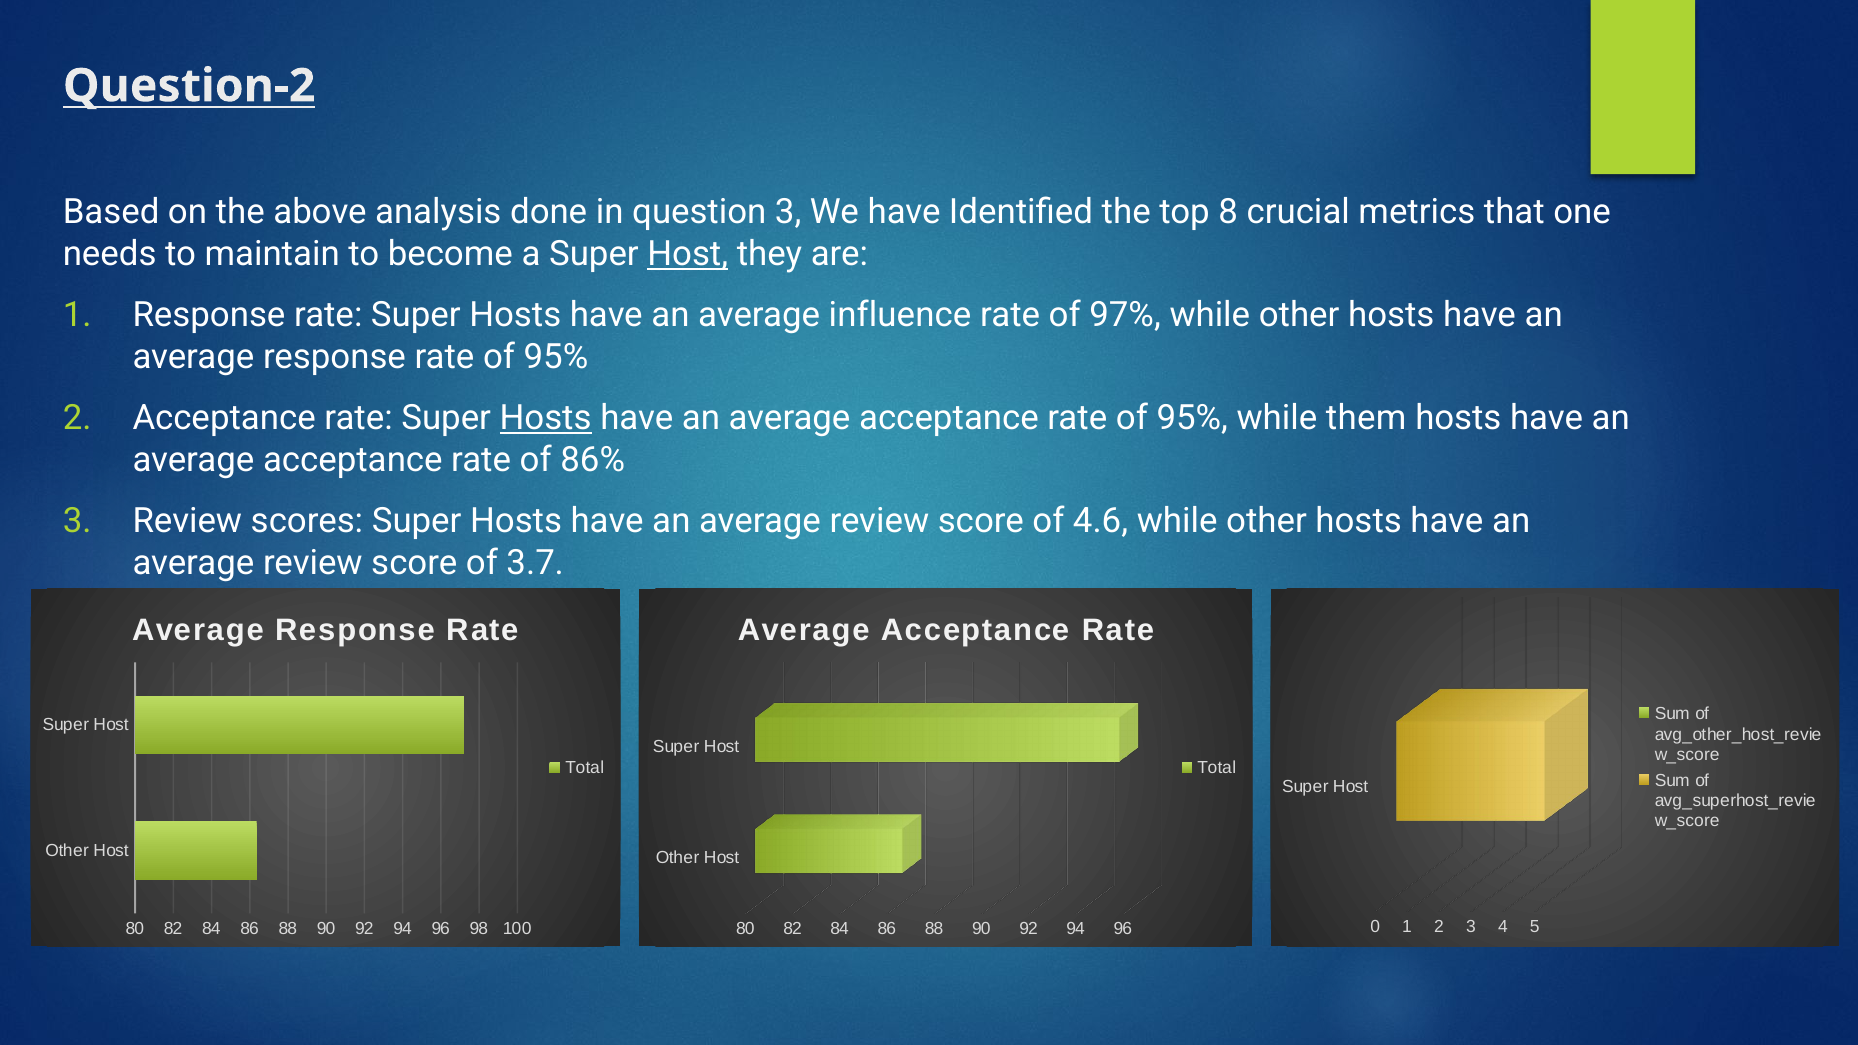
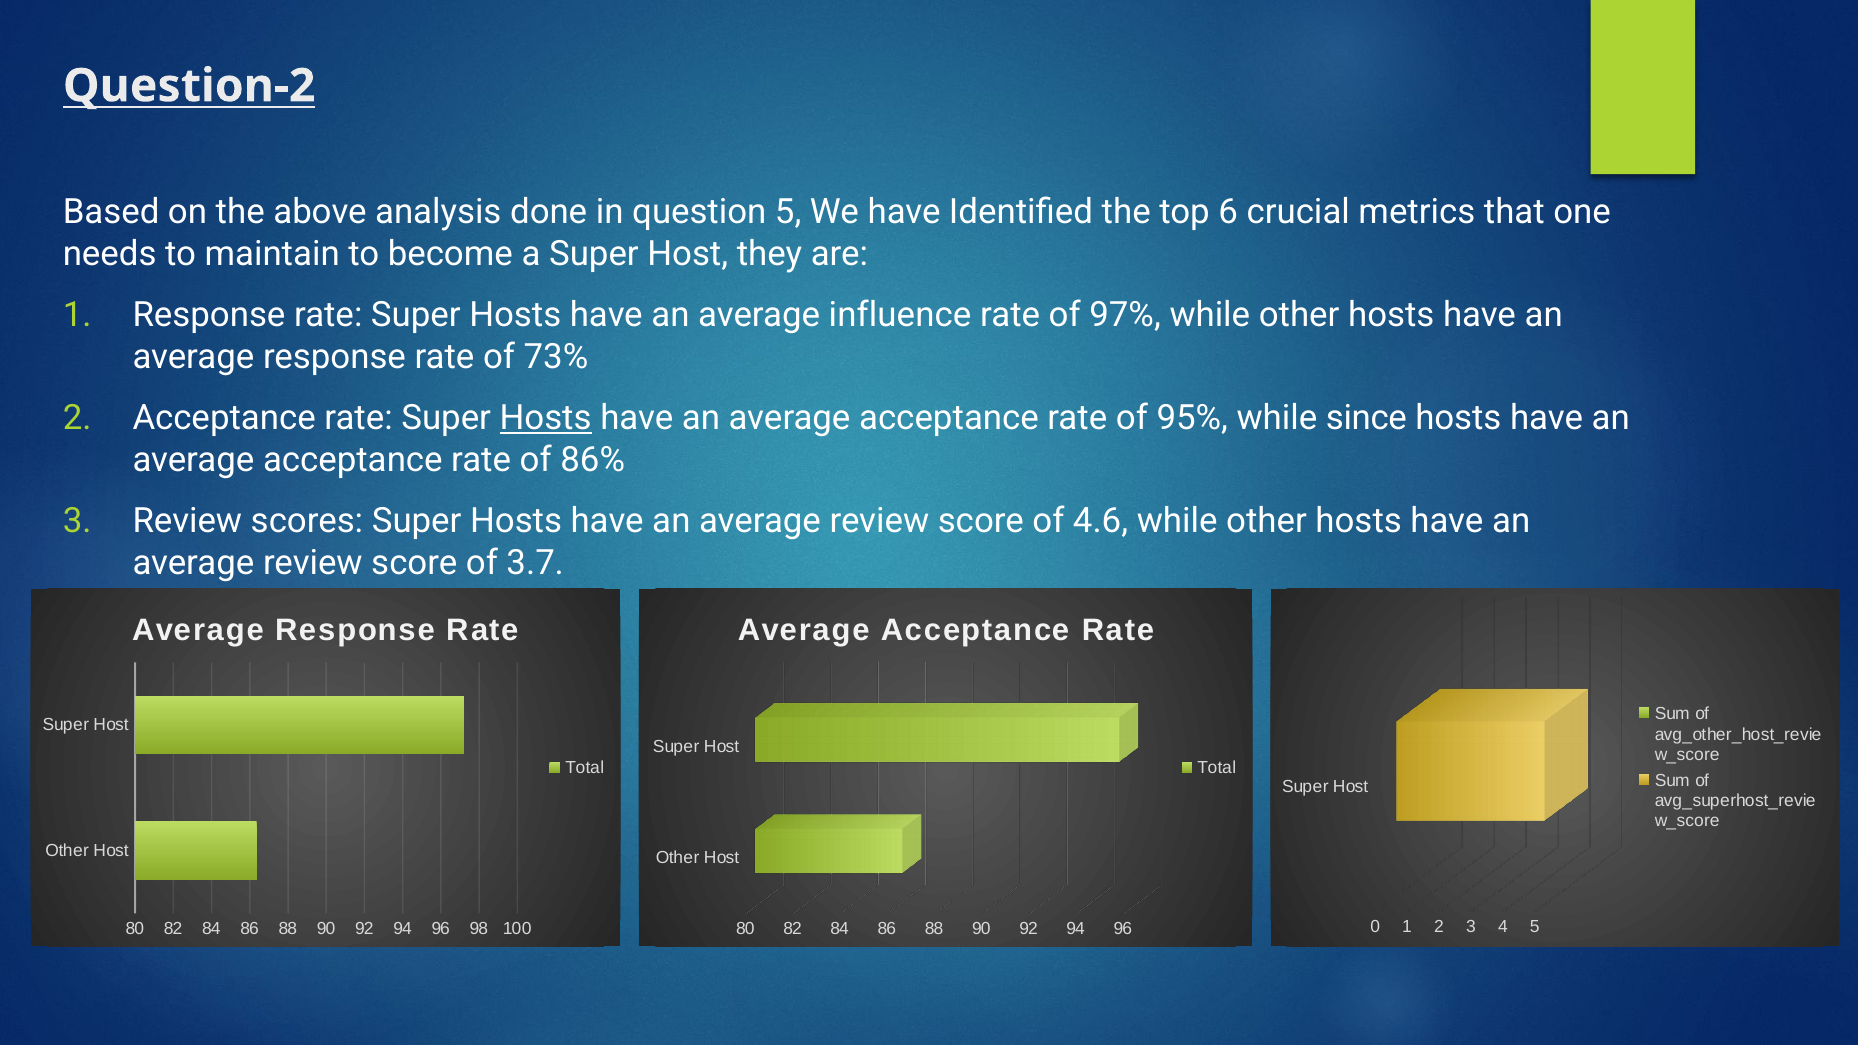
question 3: 3 -> 5
8: 8 -> 6
Host at (688, 254) underline: present -> none
response rate of 95%: 95% -> 73%
them: them -> since
